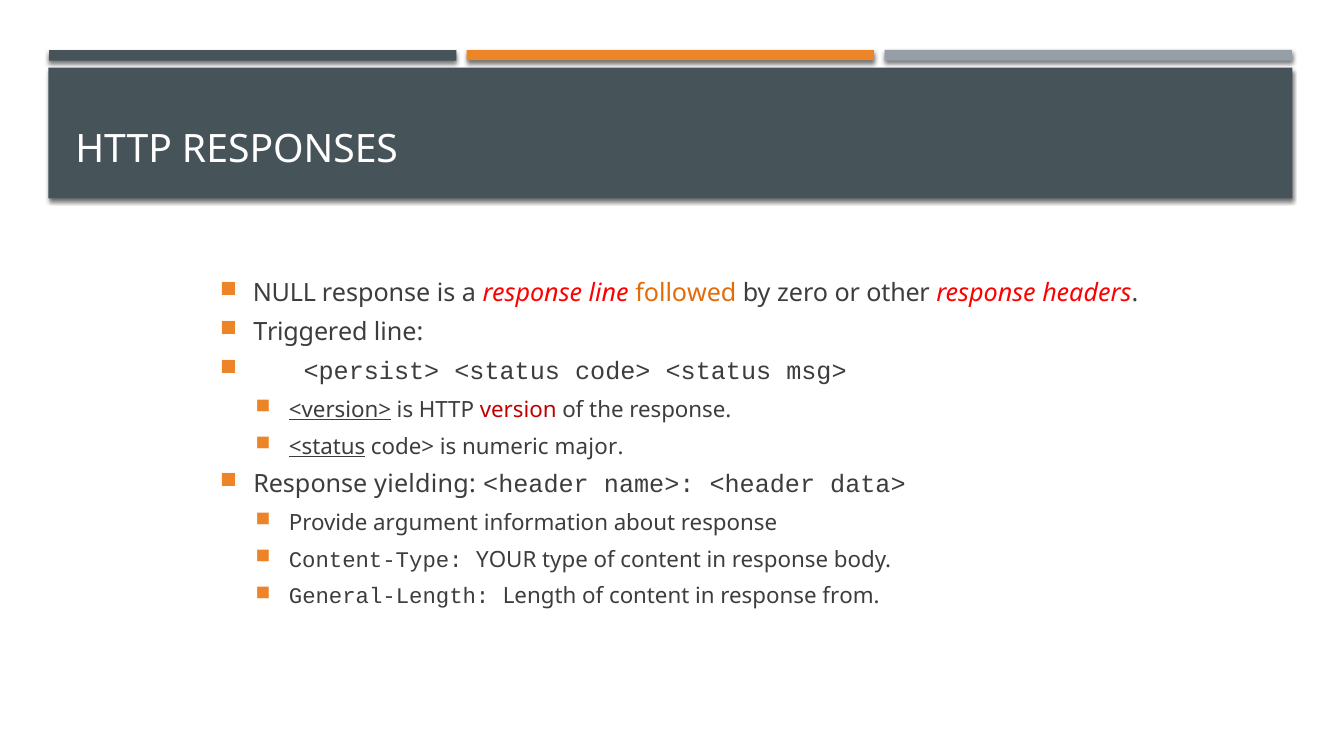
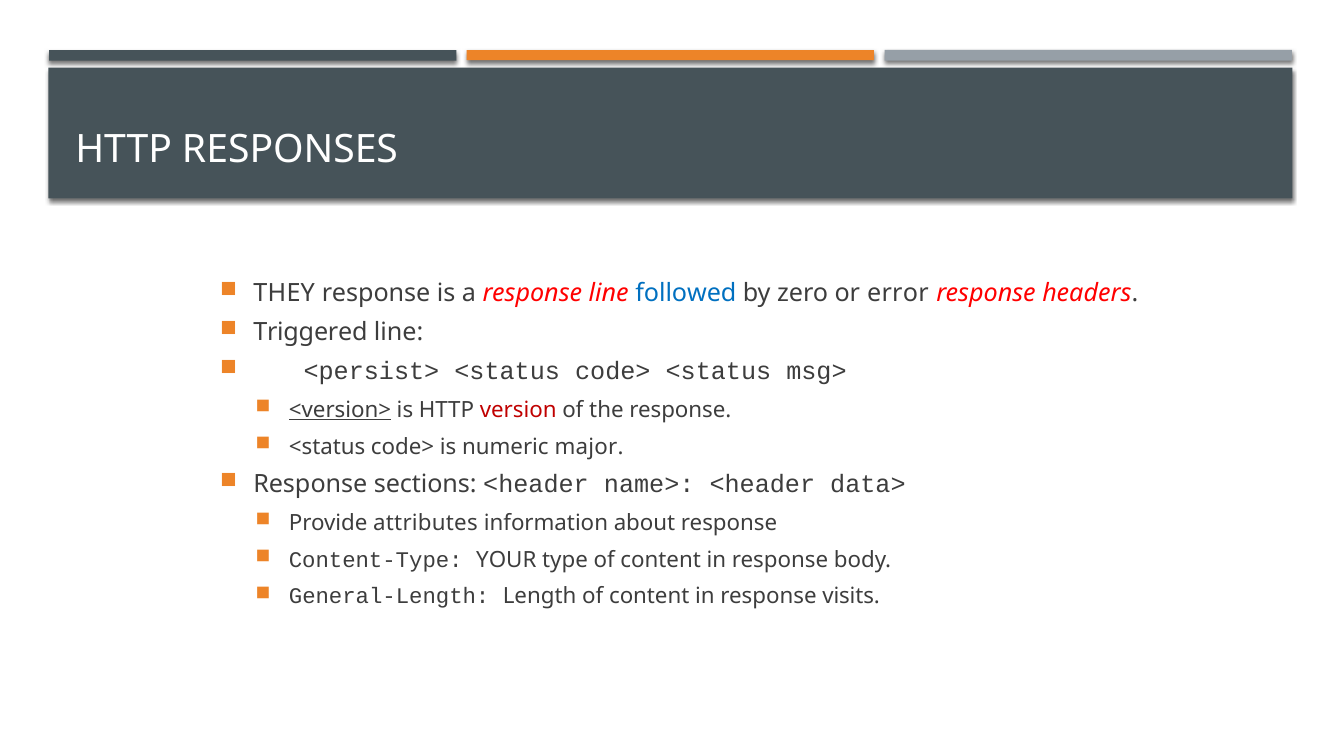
NULL: NULL -> THEY
followed colour: orange -> blue
other: other -> error
<status at (327, 447) underline: present -> none
yielding: yielding -> sections
argument: argument -> attributes
from: from -> visits
